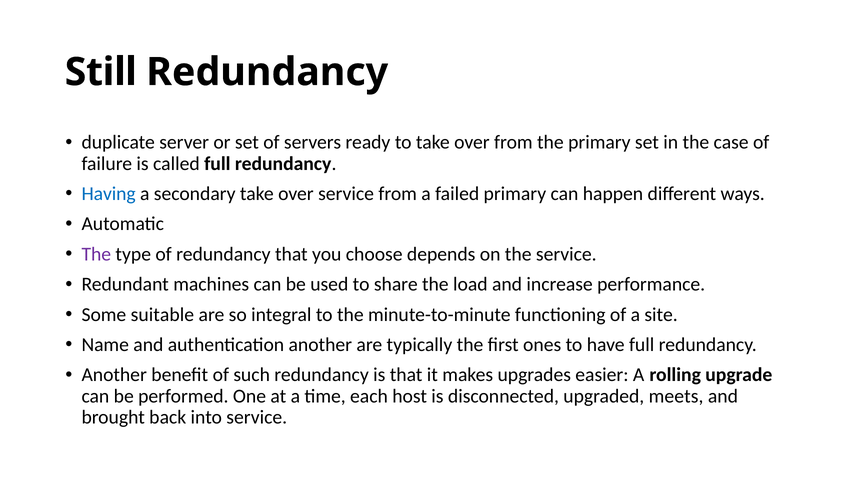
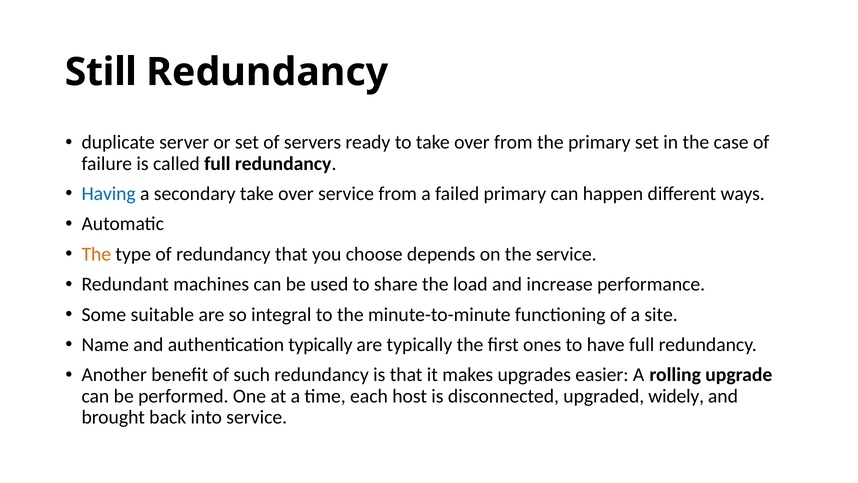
The at (96, 254) colour: purple -> orange
authentication another: another -> typically
meets: meets -> widely
